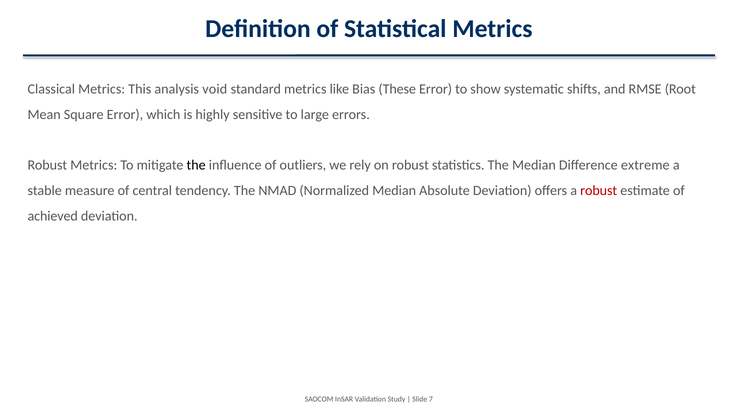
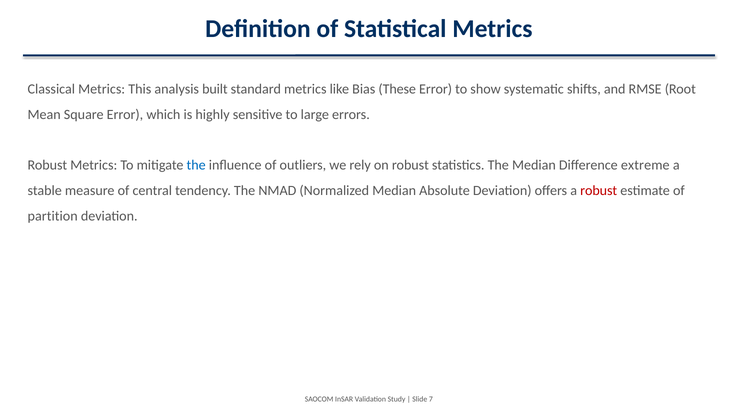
void: void -> built
the at (196, 165) colour: black -> blue
achieved: achieved -> partition
